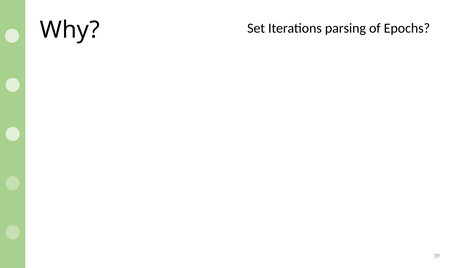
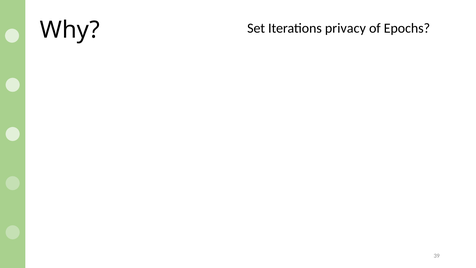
parsing: parsing -> privacy
